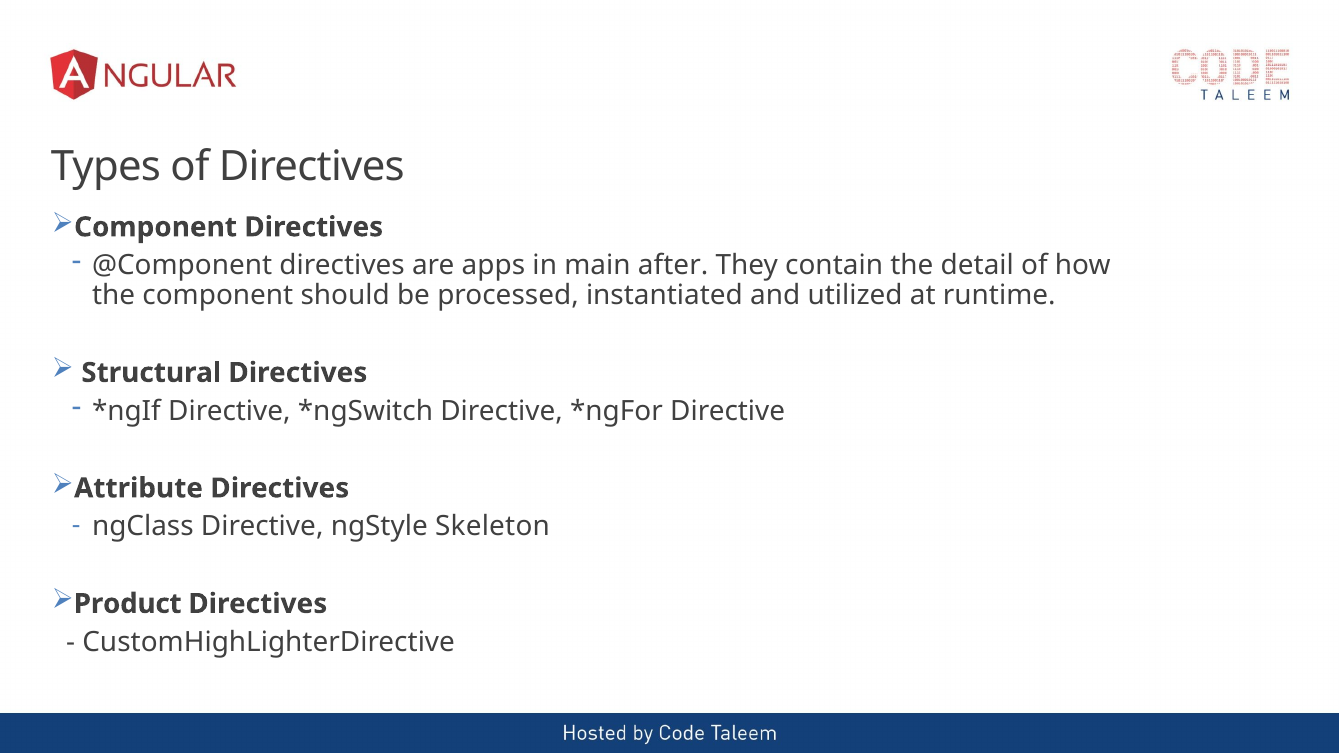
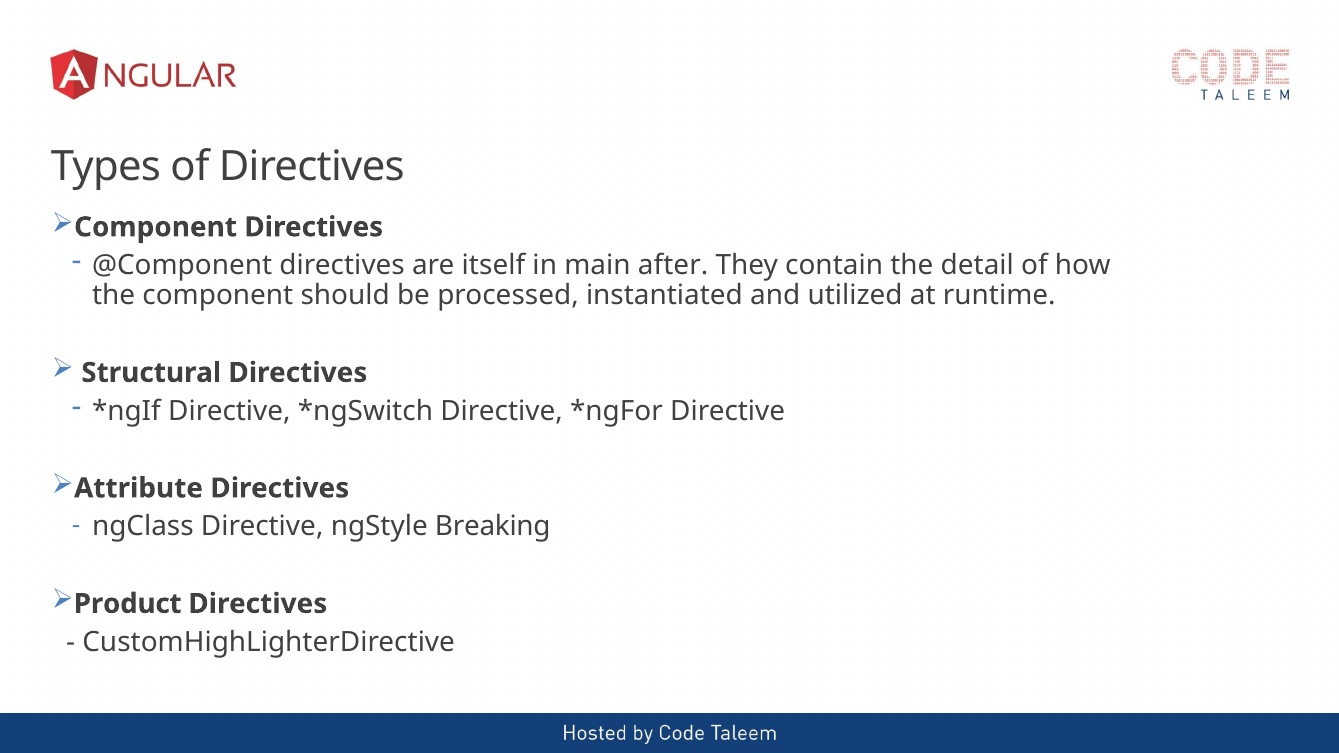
apps: apps -> itself
Skeleton: Skeleton -> Breaking
